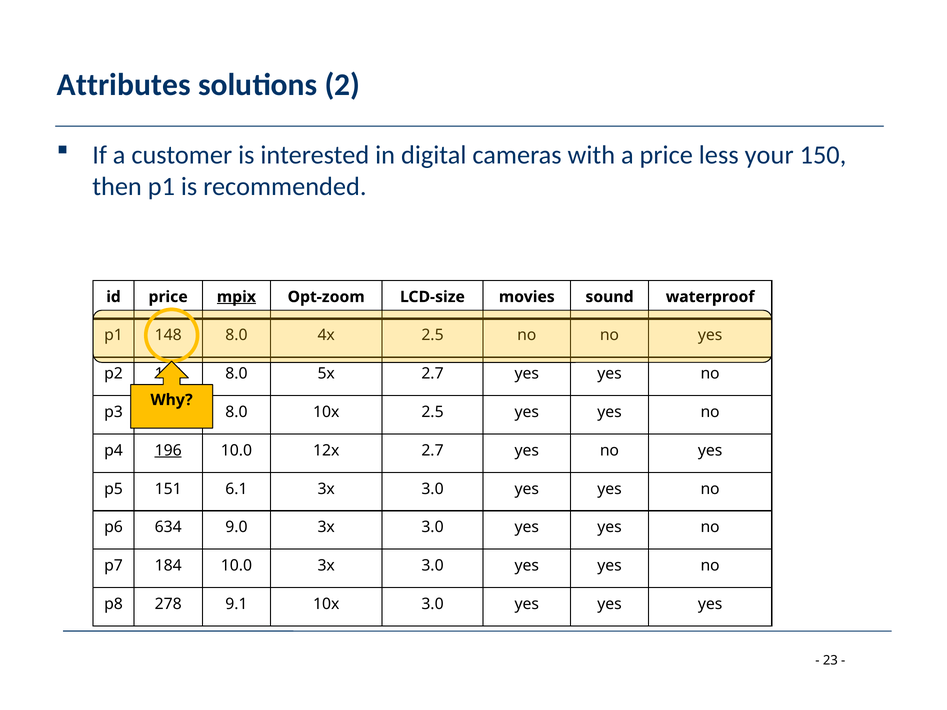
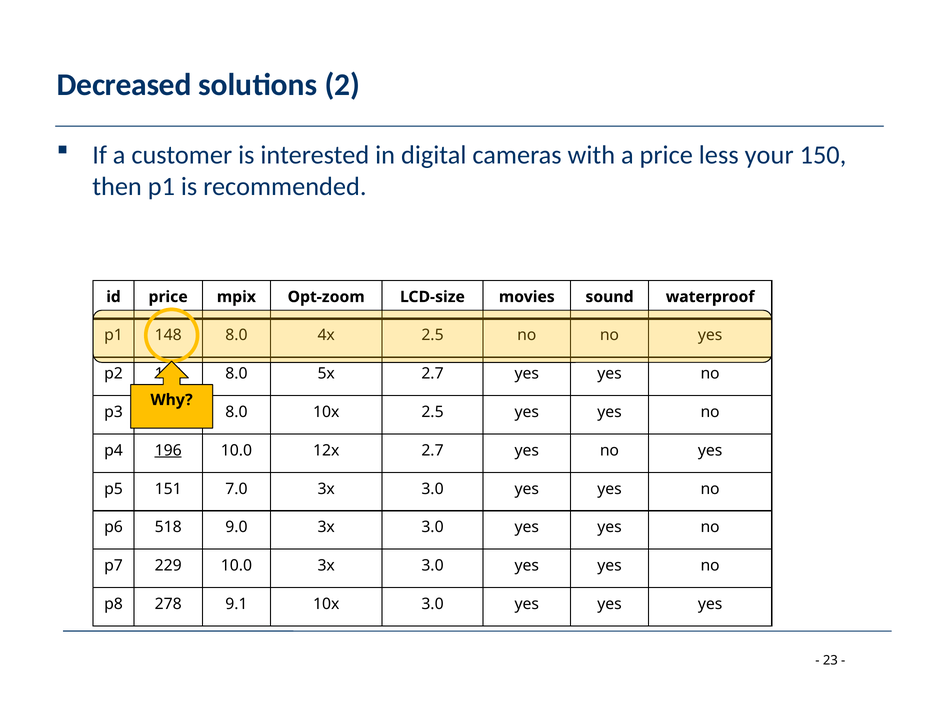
Attributes: Attributes -> Decreased
mpix underline: present -> none
6.1: 6.1 -> 7.0
634: 634 -> 518
184: 184 -> 229
